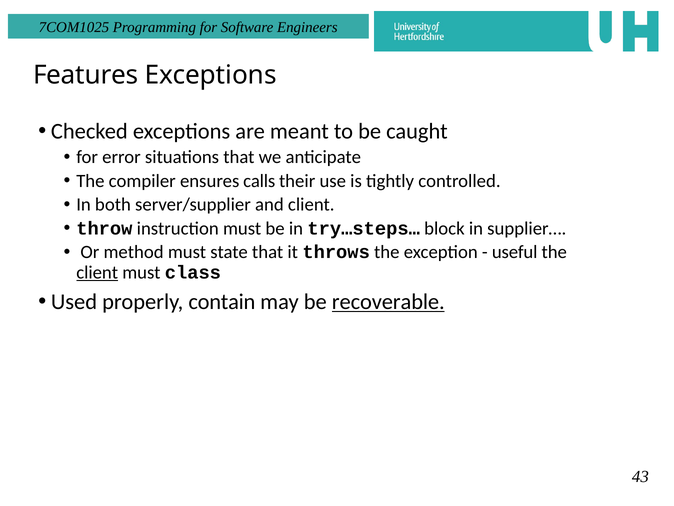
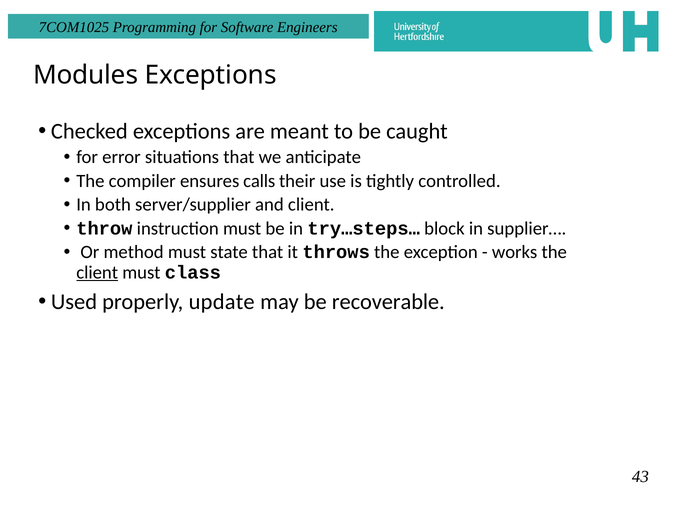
Features: Features -> Modules
useful: useful -> works
contain: contain -> update
recoverable underline: present -> none
